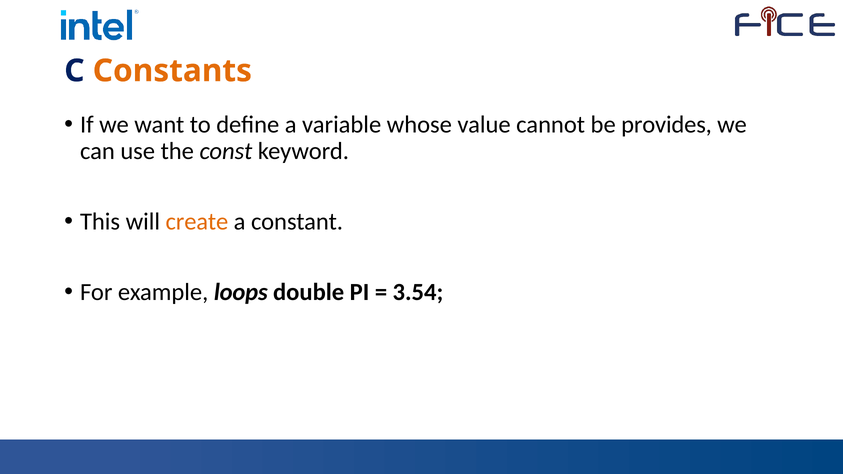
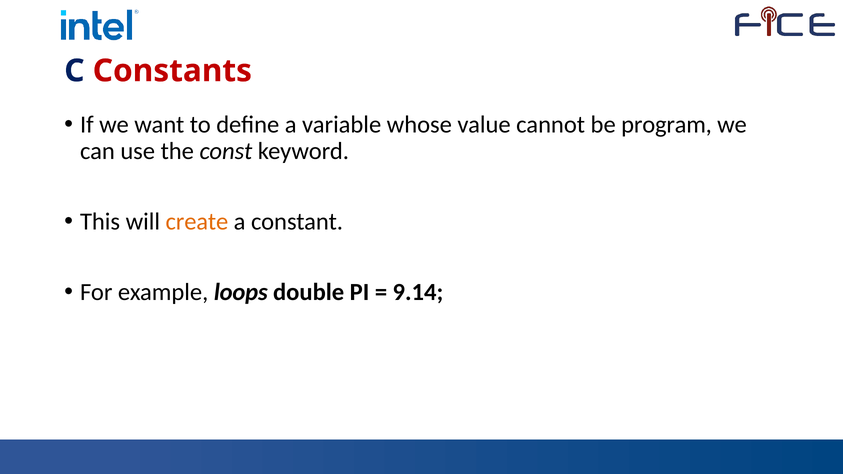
Constants colour: orange -> red
provides: provides -> program
3.54: 3.54 -> 9.14
